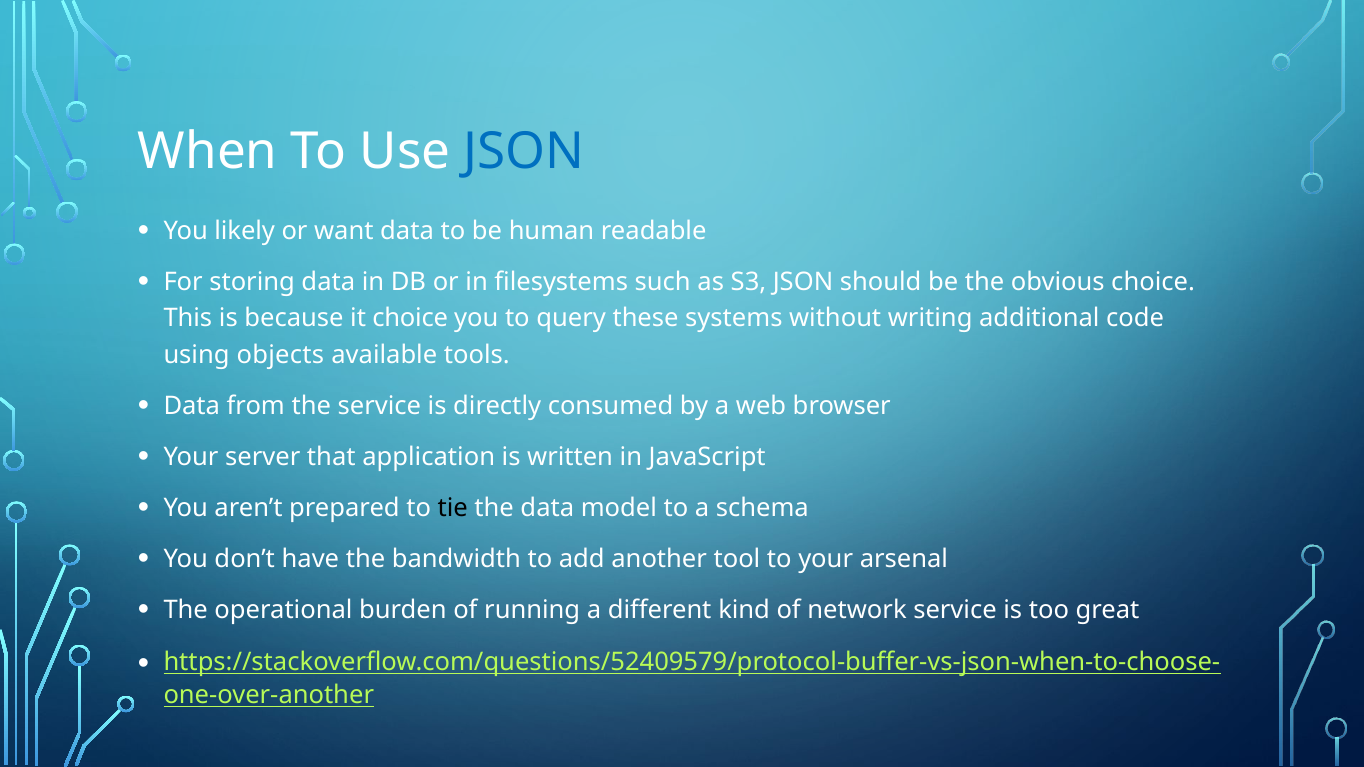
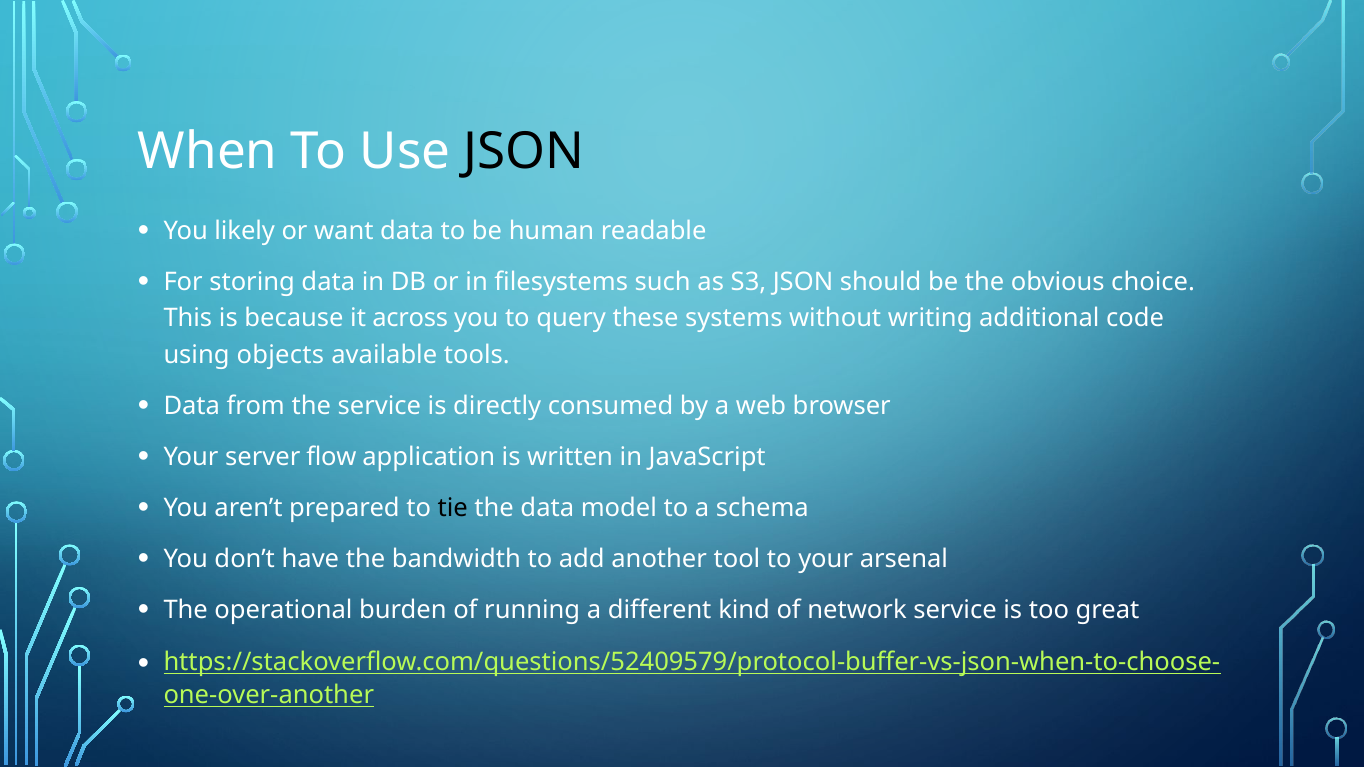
JSON at (524, 152) colour: blue -> black
it choice: choice -> across
that: that -> flow
